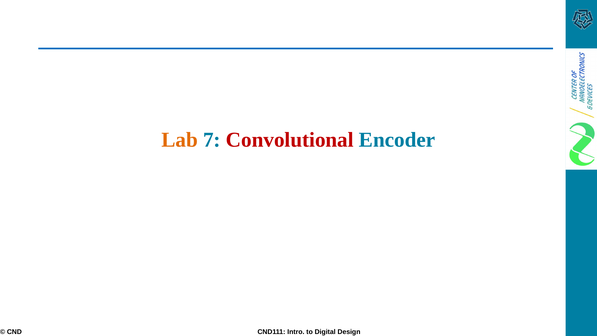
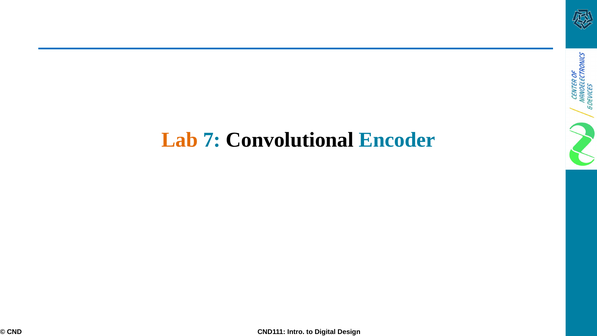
Convolutional colour: red -> black
